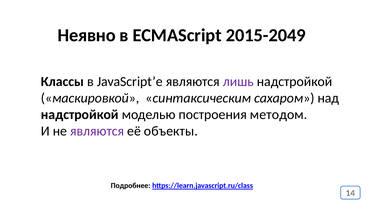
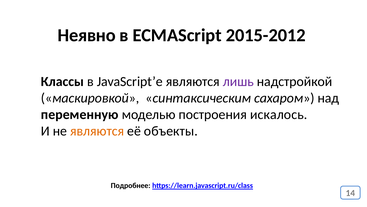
2015-2049: 2015-2049 -> 2015-2012
надстройкой at (80, 114): надстройкой -> переменную
методом: методом -> искалось
являются at (97, 131) colour: purple -> orange
